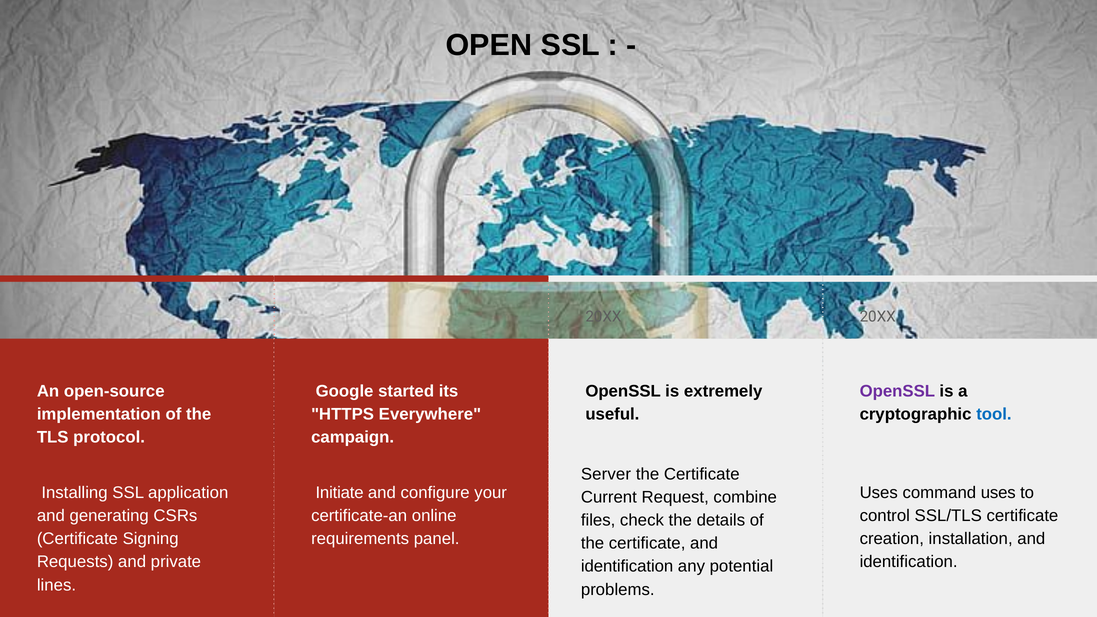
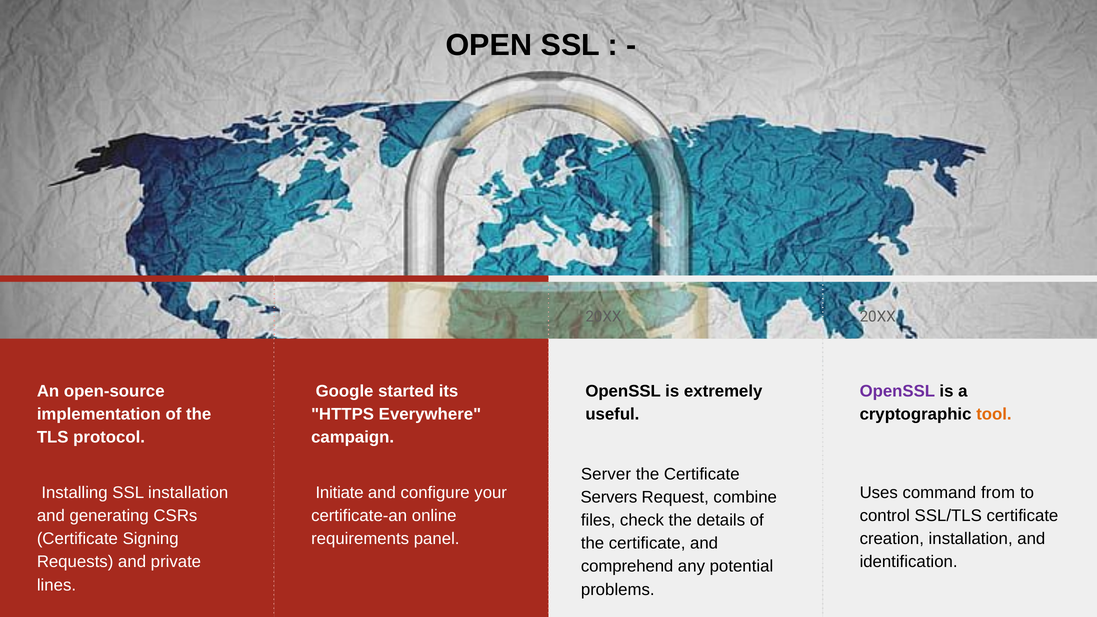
tool colour: blue -> orange
SSL application: application -> installation
command uses: uses -> from
Current: Current -> Servers
identification at (627, 567): identification -> comprehend
